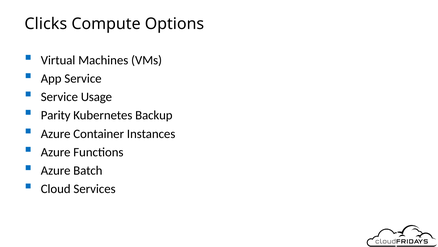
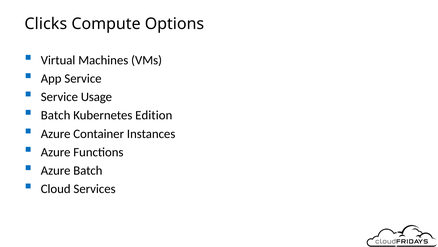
Parity at (56, 115): Parity -> Batch
Backup: Backup -> Edition
